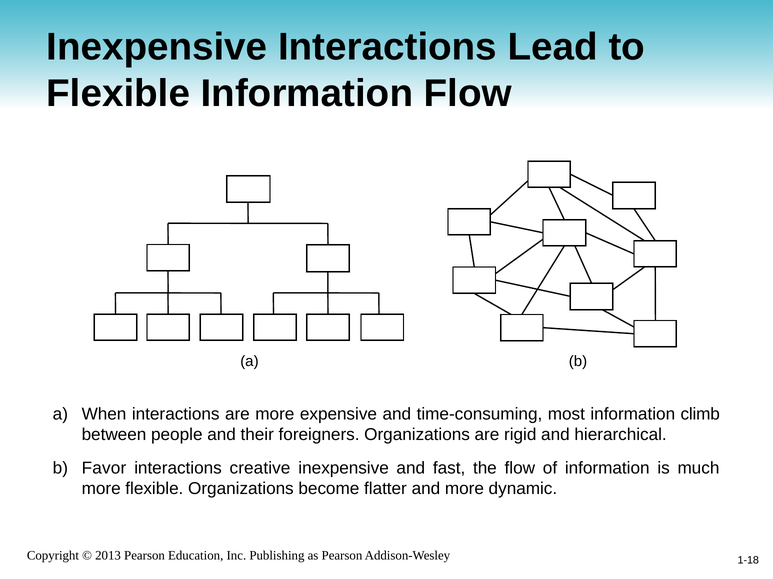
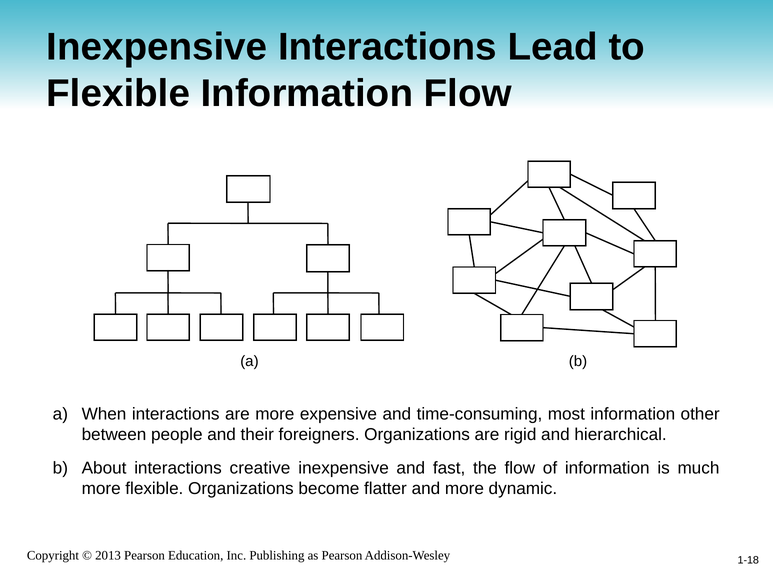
climb: climb -> other
Favor: Favor -> About
